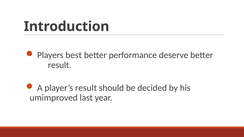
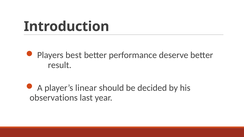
player’s result: result -> linear
umimproved: umimproved -> observations
